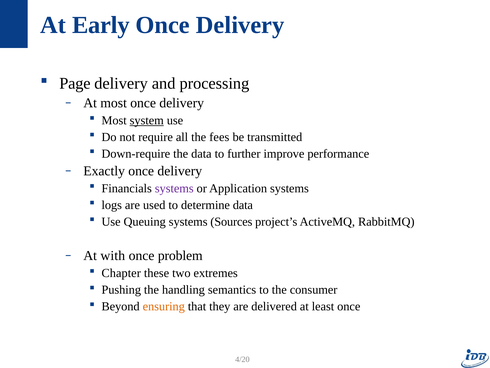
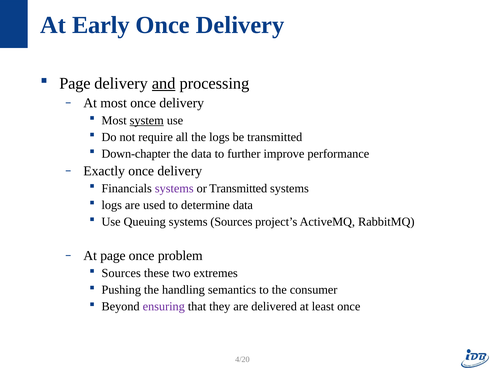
and underline: none -> present
the fees: fees -> logs
Down-require: Down-require -> Down-chapter
or Application: Application -> Transmitted
At with: with -> page
Chapter at (121, 273): Chapter -> Sources
ensuring colour: orange -> purple
